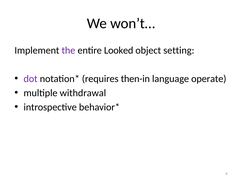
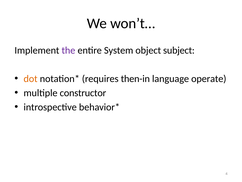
Looked: Looked -> System
setting: setting -> subject
dot colour: purple -> orange
withdrawal: withdrawal -> constructor
